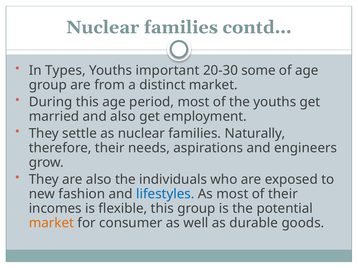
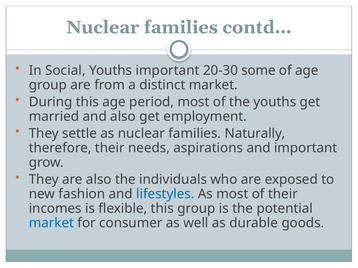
Types: Types -> Social
and engineers: engineers -> important
market at (51, 223) colour: orange -> blue
